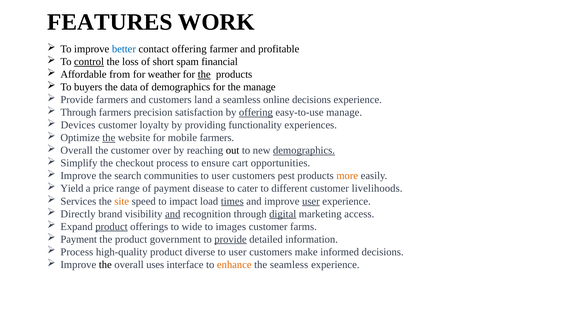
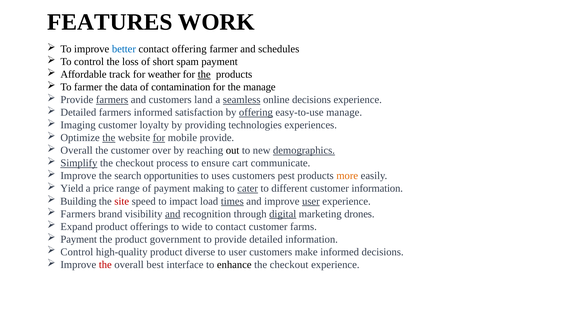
profitable: profitable -> schedules
control at (89, 62) underline: present -> none
spam financial: financial -> payment
from: from -> track
To buyers: buyers -> farmer
of demographics: demographics -> contamination
farmers at (112, 100) underline: none -> present
seamless at (242, 100) underline: none -> present
Through at (78, 113): Through -> Detailed
farmers precision: precision -> informed
Devices: Devices -> Imaging
functionality: functionality -> technologies
for at (159, 138) underline: none -> present
mobile farmers: farmers -> provide
Simplify underline: none -> present
opportunities: opportunities -> communicate
communities: communities -> opportunities
user at (220, 176): user -> uses
disease: disease -> making
cater underline: none -> present
customer livelihoods: livelihoods -> information
Services: Services -> Building
site colour: orange -> red
Directly at (78, 214): Directly -> Farmers
access: access -> drones
product at (111, 227) underline: present -> none
to images: images -> contact
provide at (231, 239) underline: present -> none
Process at (77, 252): Process -> Control
the at (105, 265) colour: black -> red
uses: uses -> best
enhance colour: orange -> black
seamless at (289, 265): seamless -> checkout
